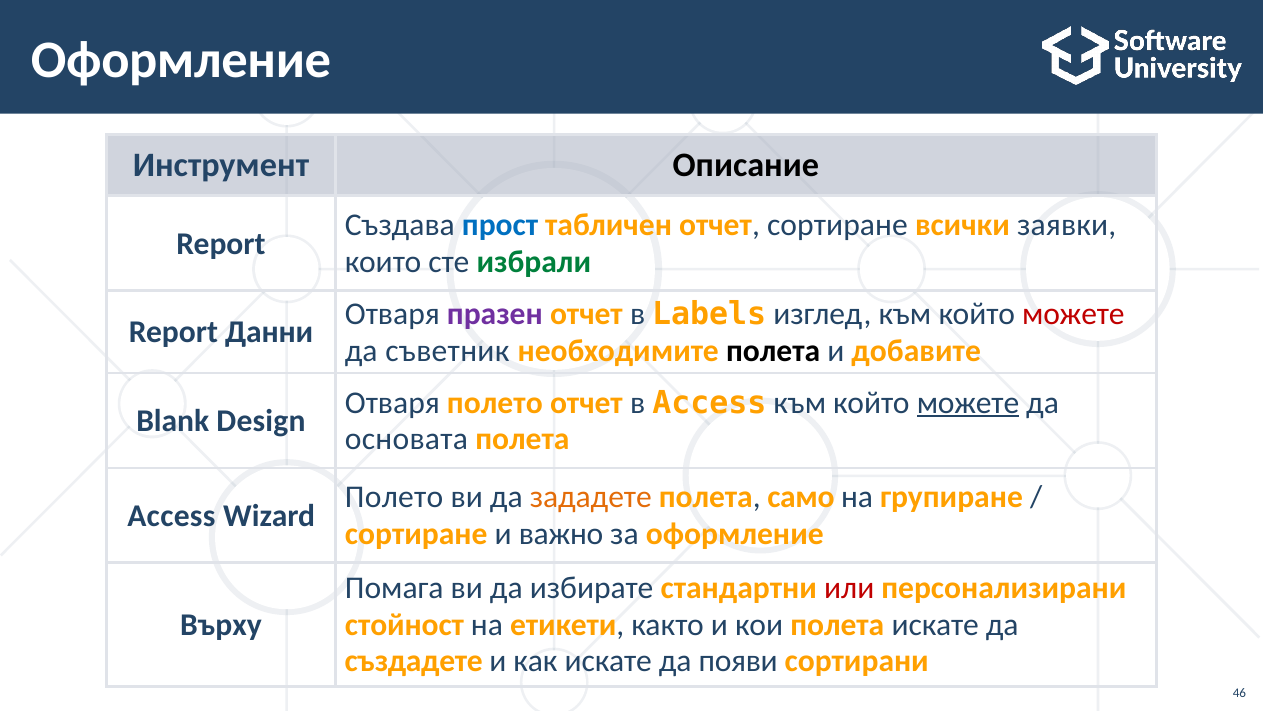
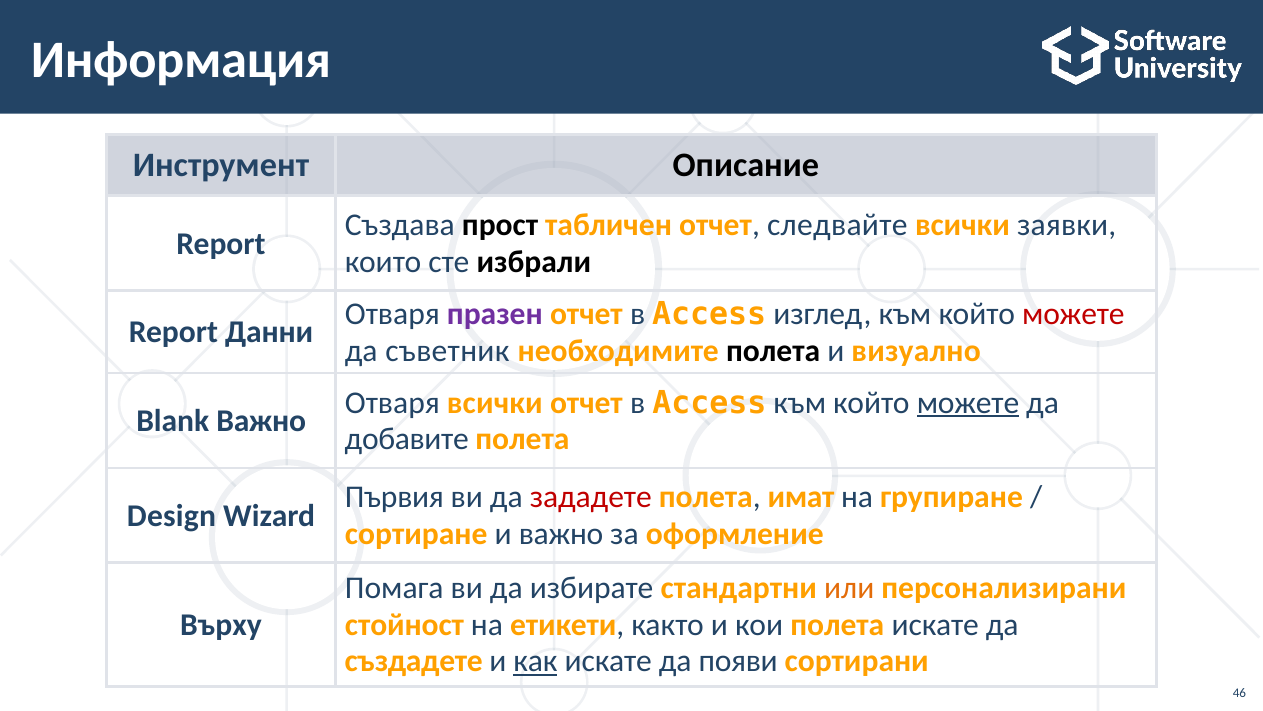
Оформление at (181, 60): Оформление -> Информация
прост colour: blue -> black
отчет сортиране: сортиране -> следвайте
избрали colour: green -> black
Labels at (709, 314): Labels -> Access
добавите: добавите -> визуално
Отваря полето: полето -> всички
Blank Design: Design -> Важно
основата: основата -> добавите
Полето at (394, 497): Полето -> Първия
зададете colour: orange -> red
само: само -> имат
Access at (171, 515): Access -> Design
или colour: red -> orange
как underline: none -> present
